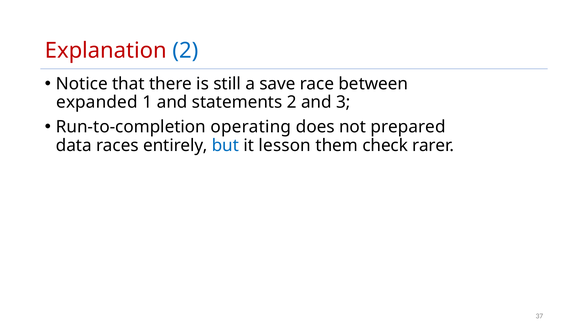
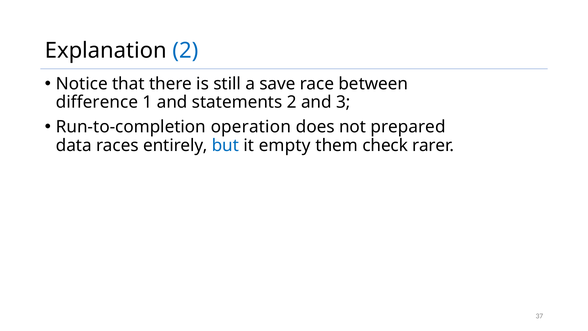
Explanation colour: red -> black
expanded: expanded -> difference
operating: operating -> operation
lesson: lesson -> empty
